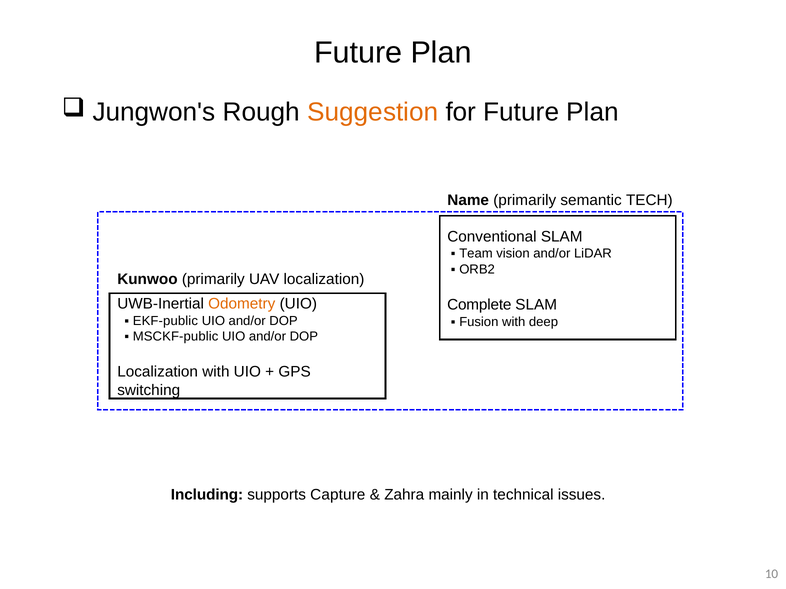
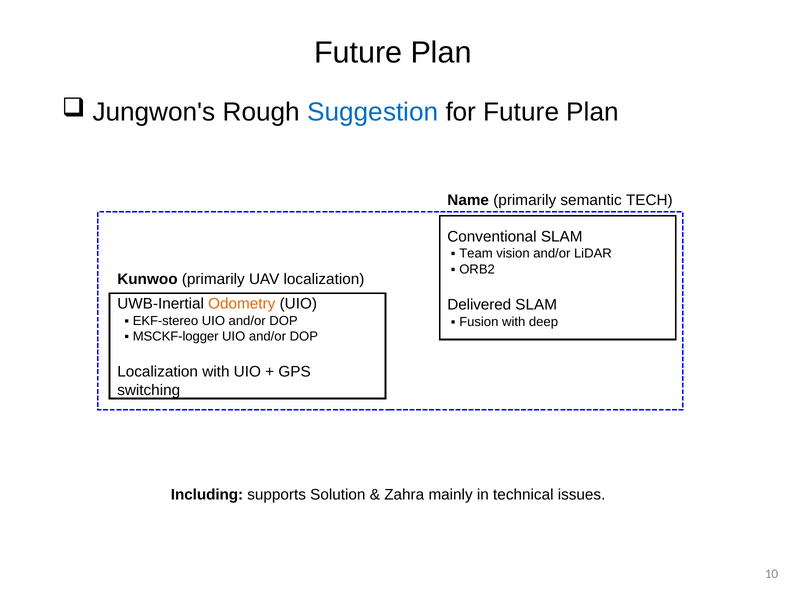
Suggestion colour: orange -> blue
Complete: Complete -> Delivered
EKF-public: EKF-public -> EKF-stereo
MSCKF-public: MSCKF-public -> MSCKF-logger
Capture: Capture -> Solution
